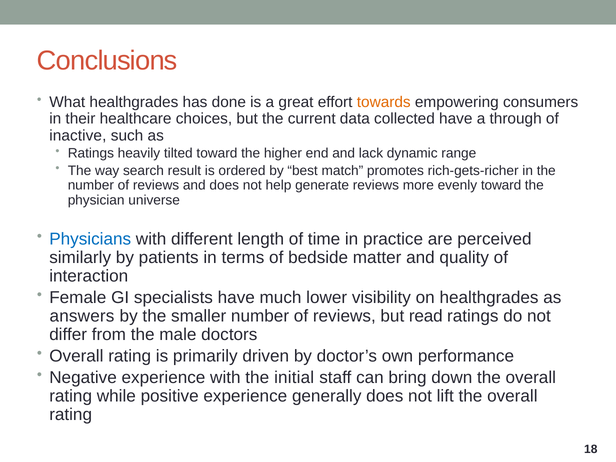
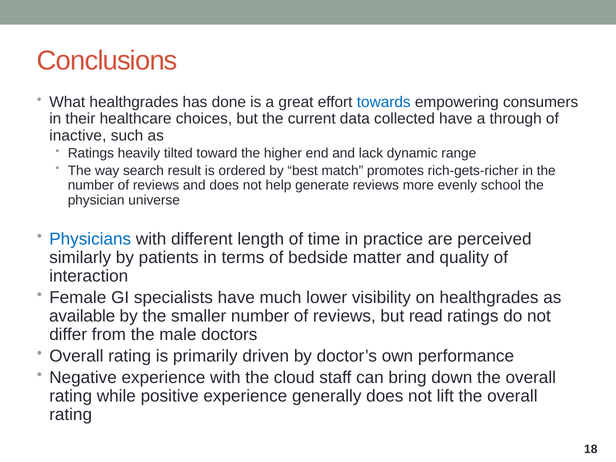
towards colour: orange -> blue
evenly toward: toward -> school
answers: answers -> available
initial: initial -> cloud
